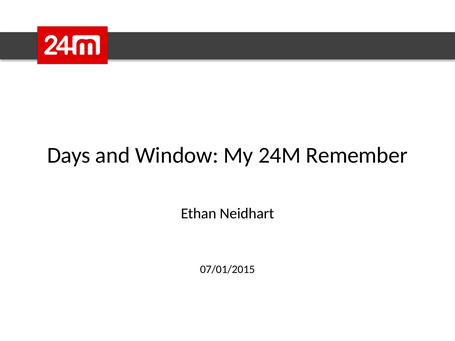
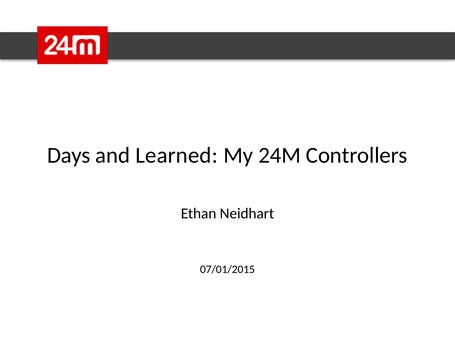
Window: Window -> Learned
Remember: Remember -> Controllers
